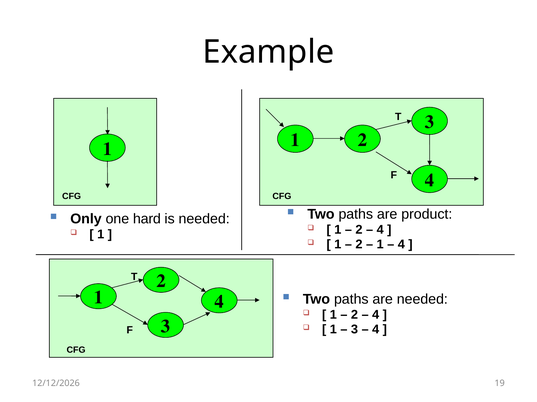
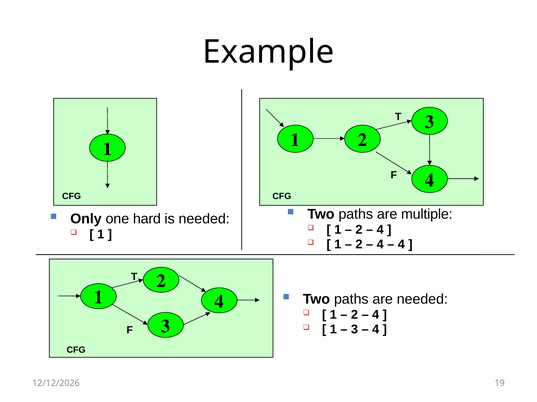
product: product -> multiple
1 at (380, 245): 1 -> 4
